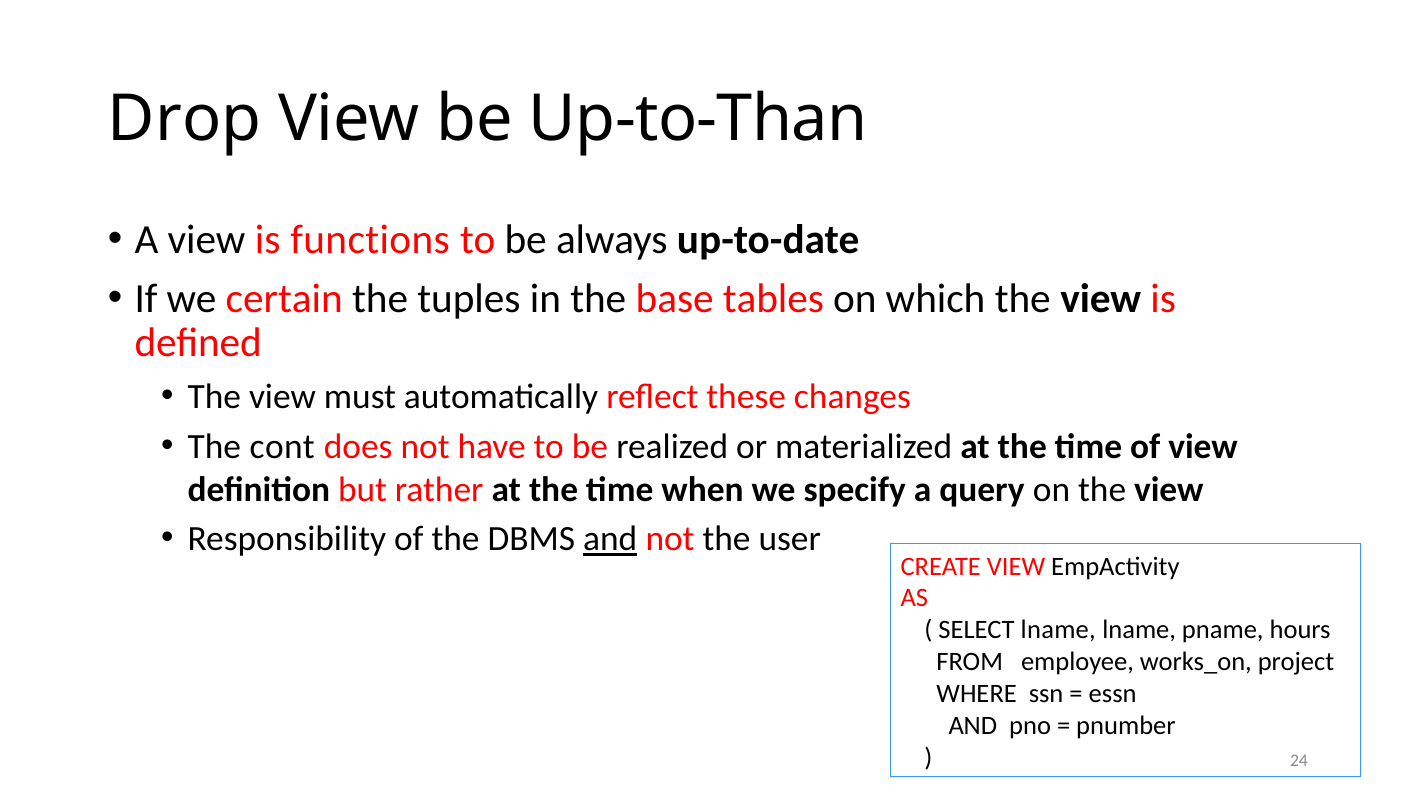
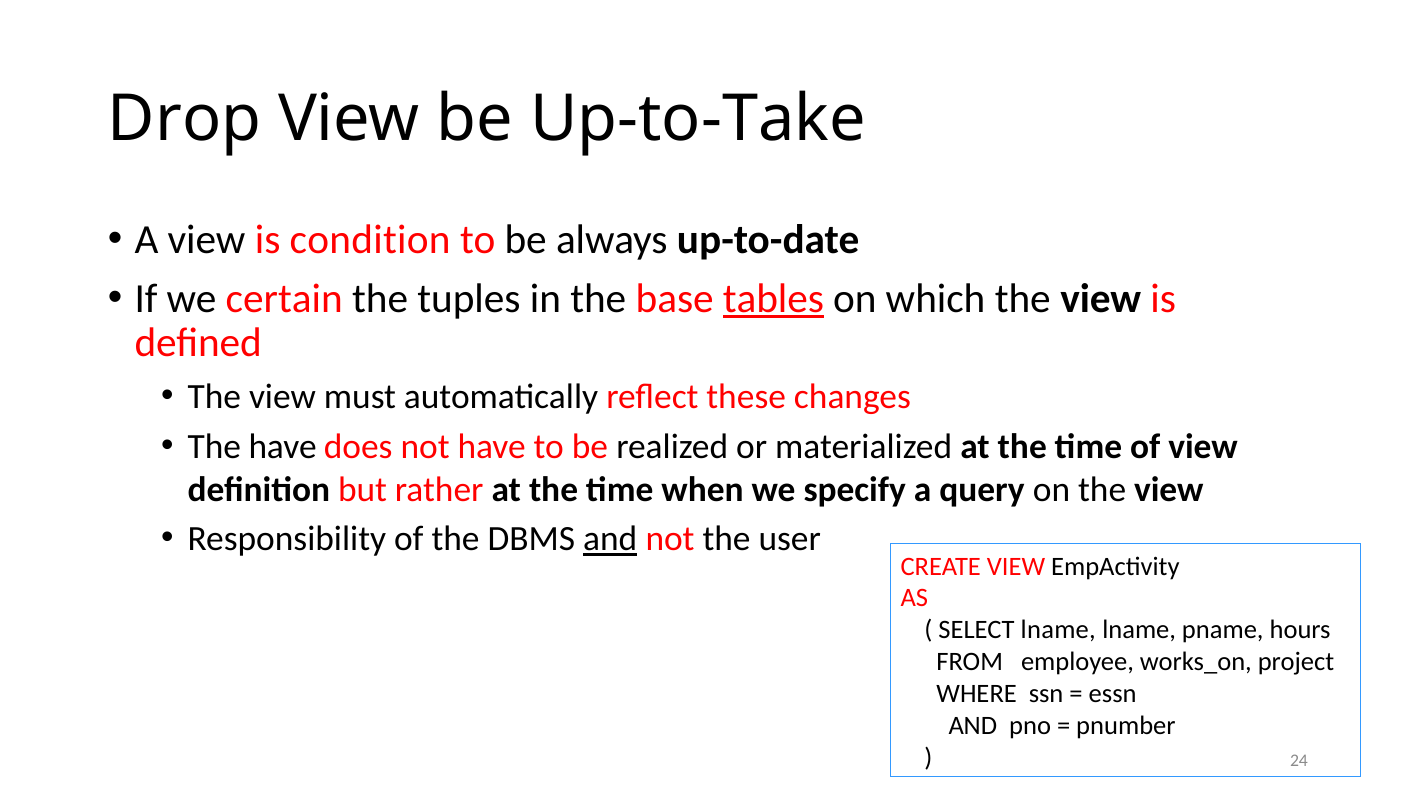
Up-to-Than: Up-to-Than -> Up-to-Take
functions: functions -> condition
tables underline: none -> present
The cont: cont -> have
